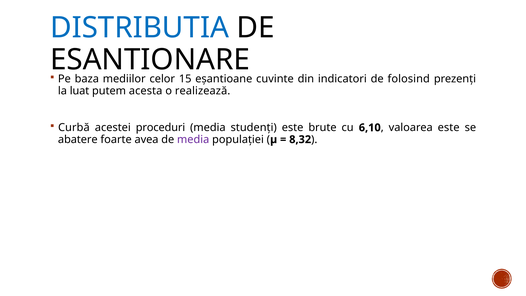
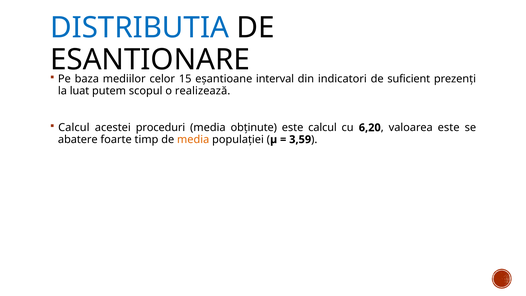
cuvinte: cuvinte -> interval
folosind: folosind -> suficient
acesta: acesta -> scopul
Curbă at (74, 128): Curbă -> Calcul
studenți: studenți -> obținute
este brute: brute -> calcul
6,10: 6,10 -> 6,20
avea: avea -> timp
media at (193, 139) colour: purple -> orange
8,32: 8,32 -> 3,59
